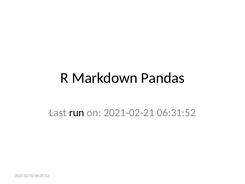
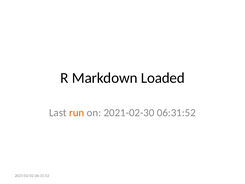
Pandas: Pandas -> Loaded
run colour: black -> orange
2021-02-21: 2021-02-21 -> 2021-02-30
